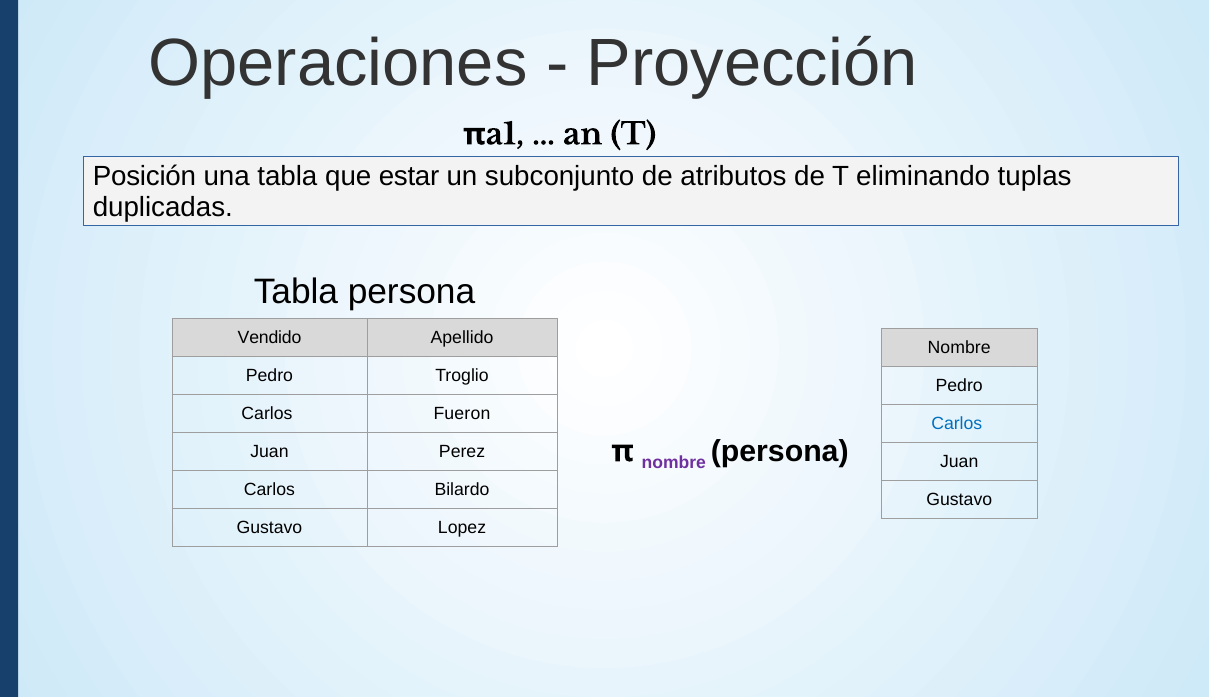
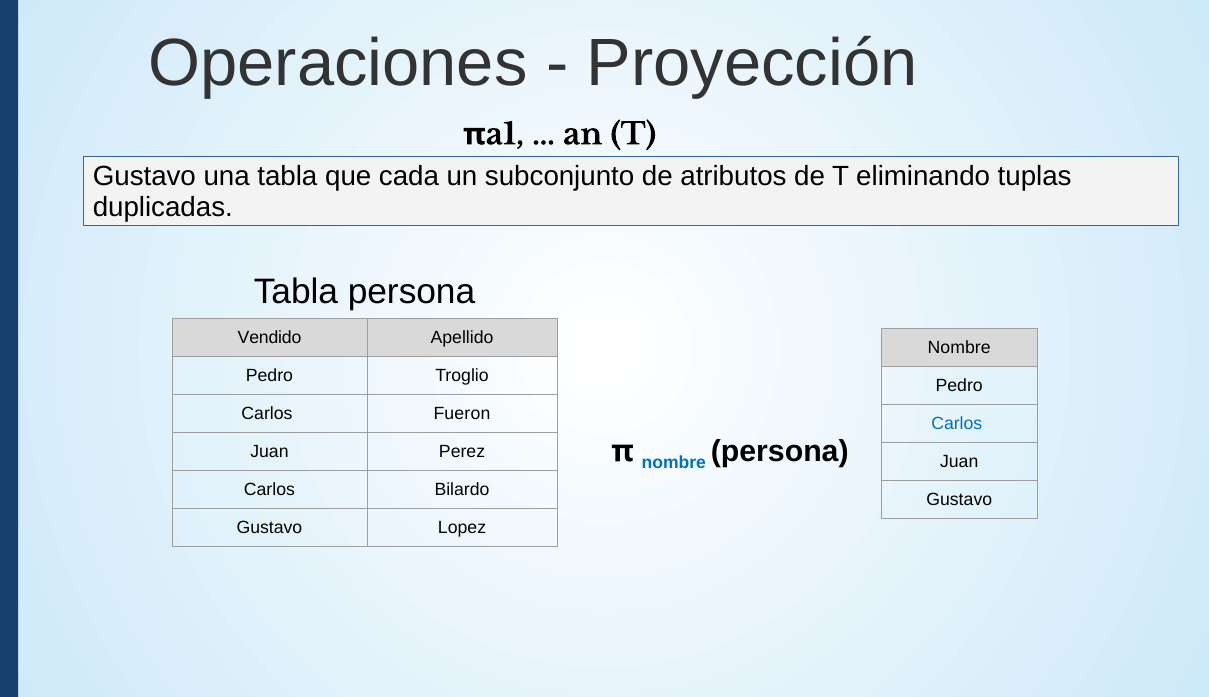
Posición at (144, 176): Posición -> Gustavo
estar: estar -> cada
nombre at (674, 463) colour: purple -> blue
